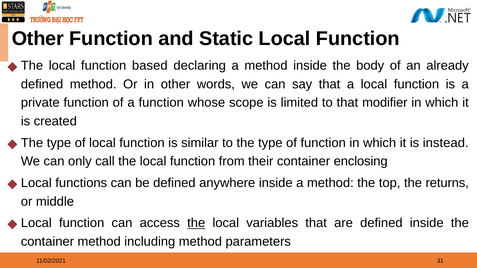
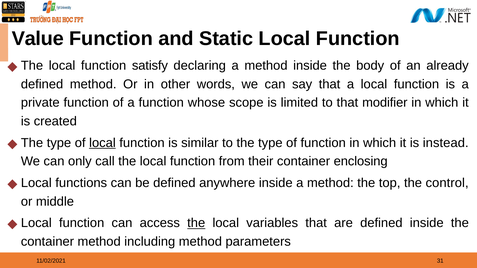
Other at (38, 39): Other -> Value
based: based -> satisfy
local at (102, 143) underline: none -> present
returns: returns -> control
